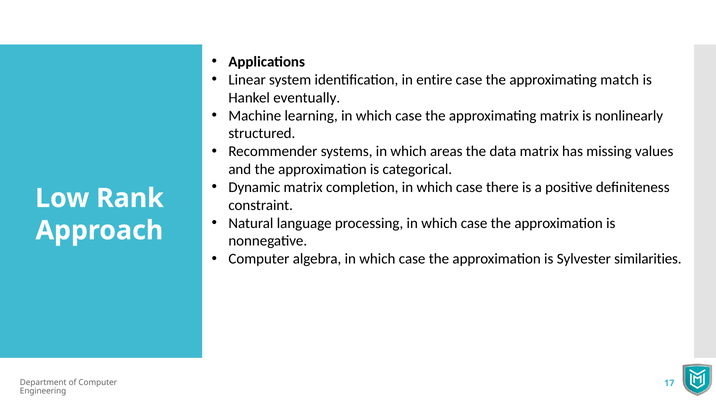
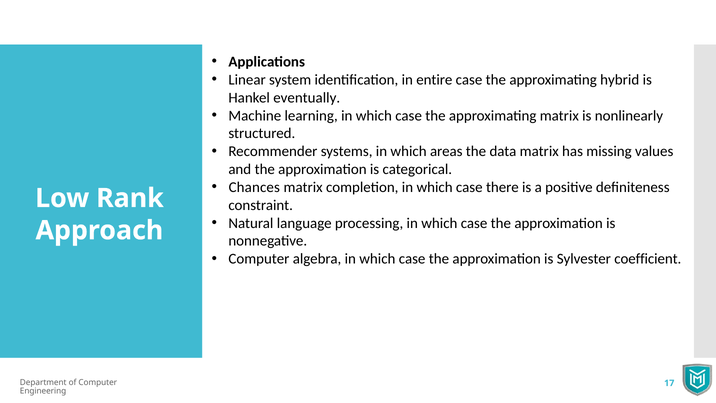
match: match -> hybrid
Dynamic: Dynamic -> Chances
similarities: similarities -> coefficient
